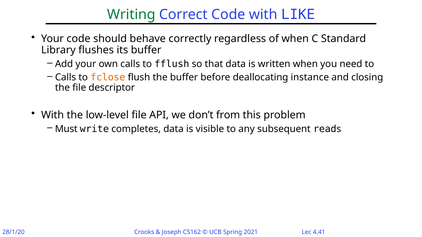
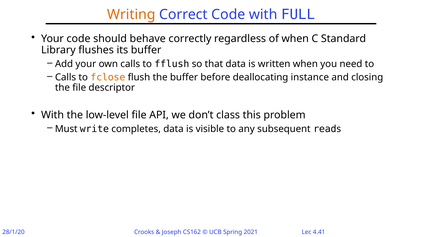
Writing colour: green -> orange
LIKE: LIKE -> FULL
from: from -> class
